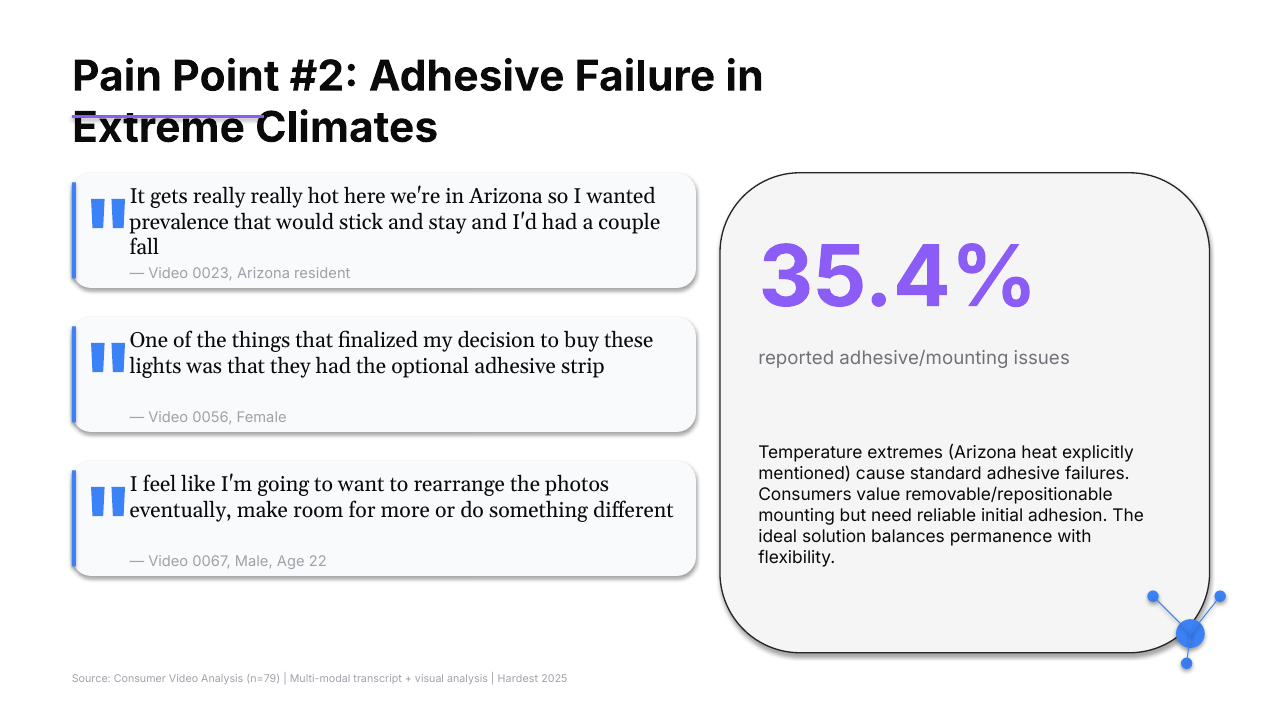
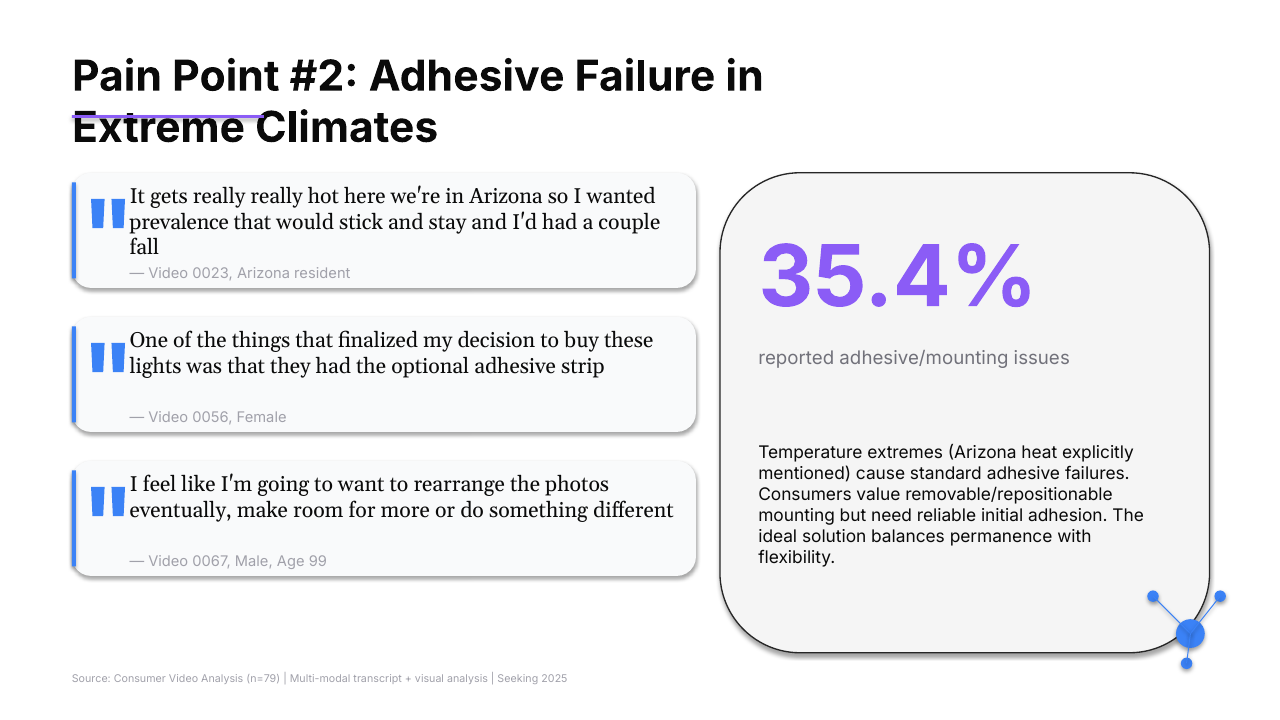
22: 22 -> 99
Hardest: Hardest -> Seeking
